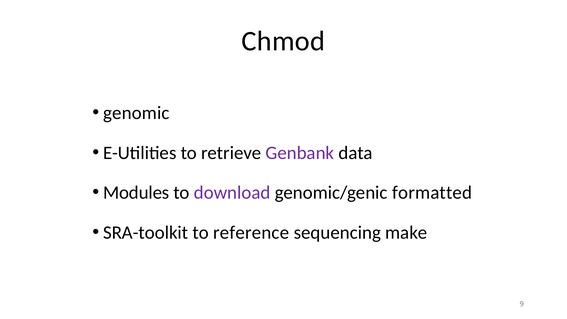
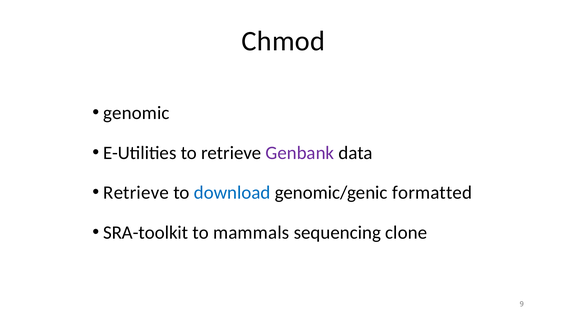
Modules at (136, 193): Modules -> Retrieve
download colour: purple -> blue
reference: reference -> mammals
make: make -> clone
